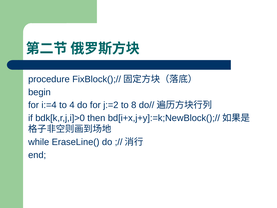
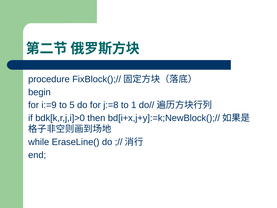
i:=4: i:=4 -> i:=9
4: 4 -> 5
j:=2: j:=2 -> j:=8
8: 8 -> 1
